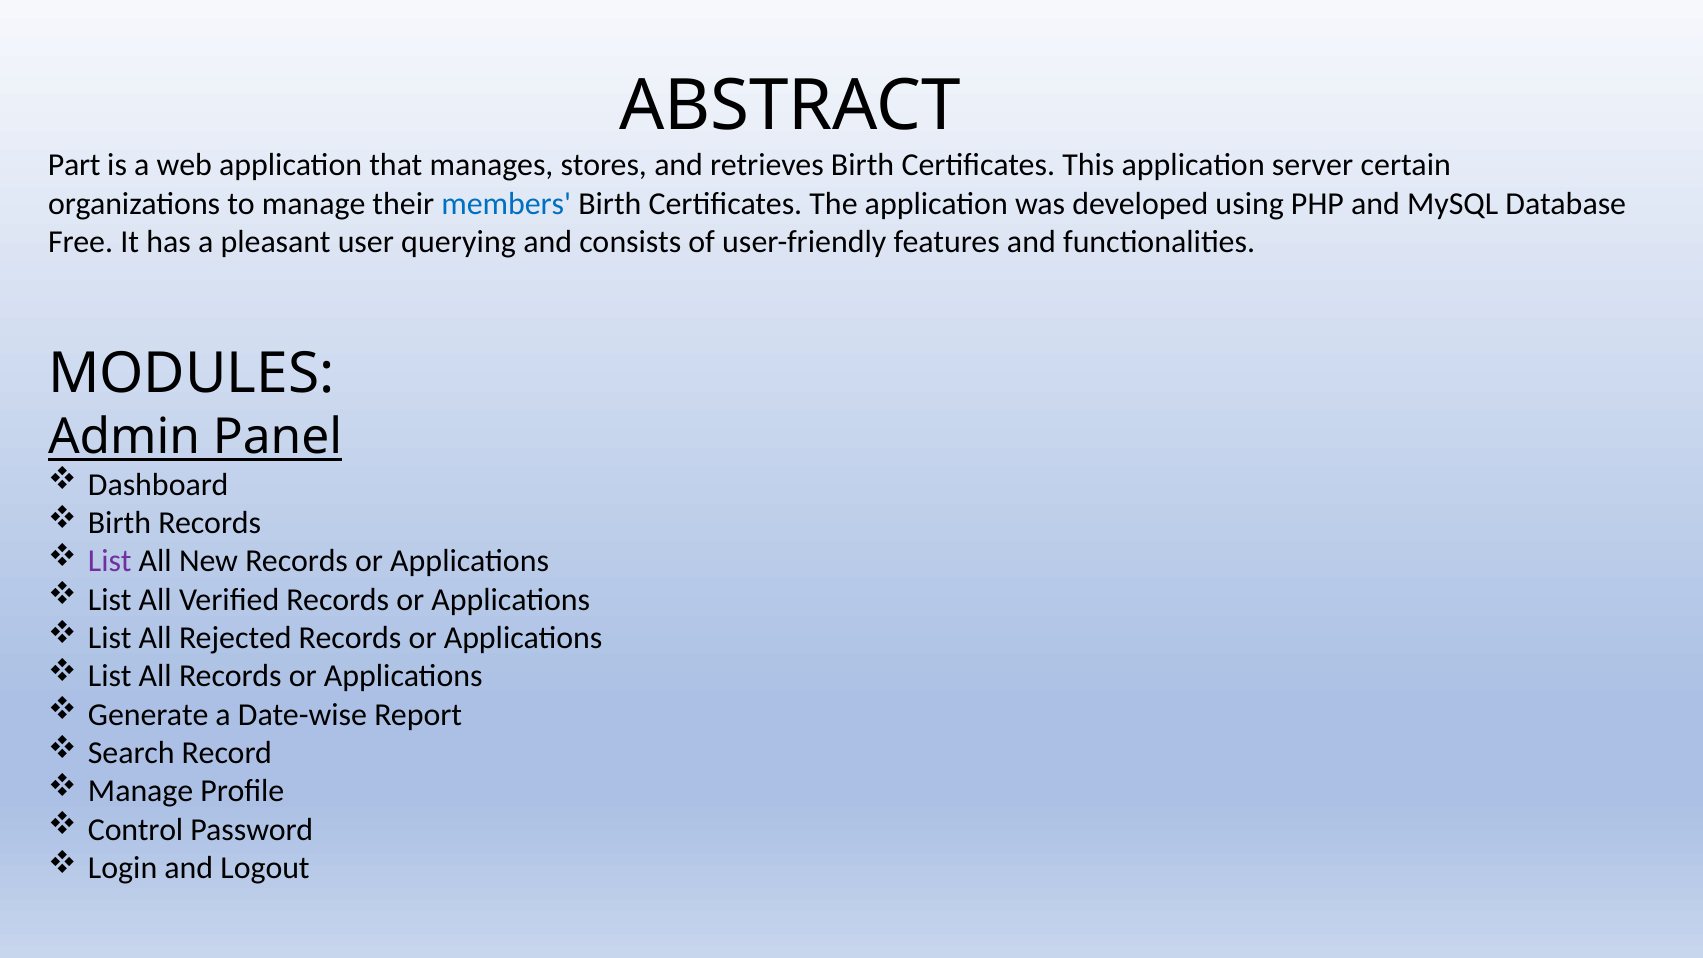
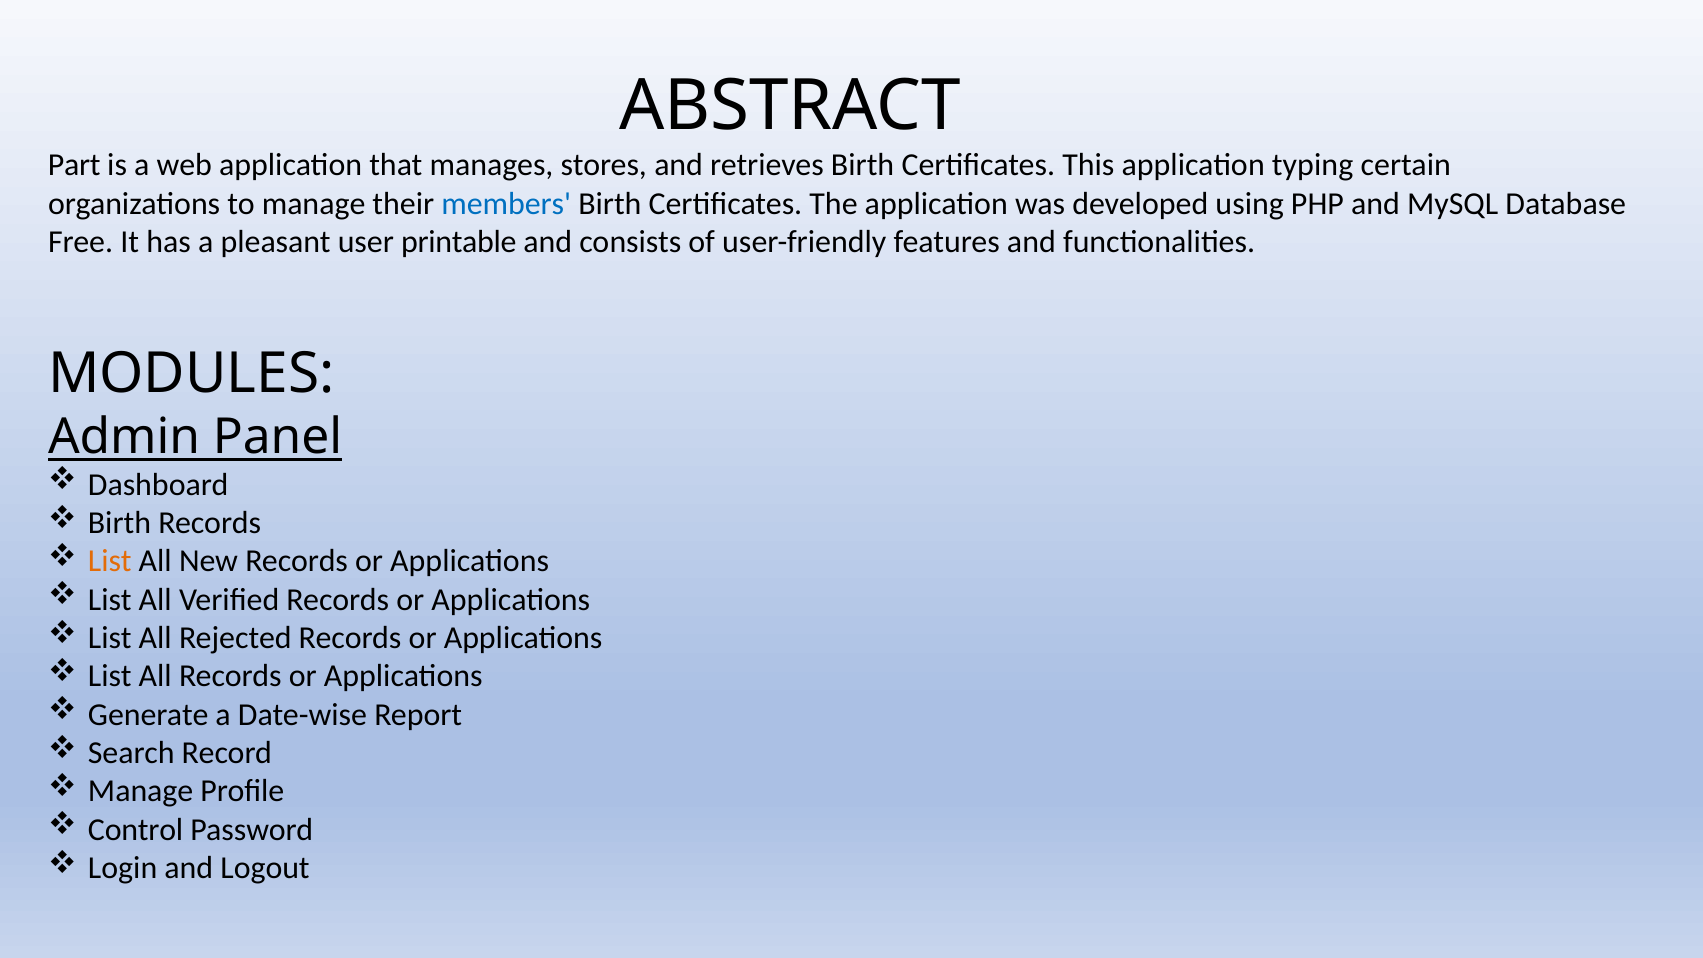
server: server -> typing
querying: querying -> printable
List at (110, 561) colour: purple -> orange
